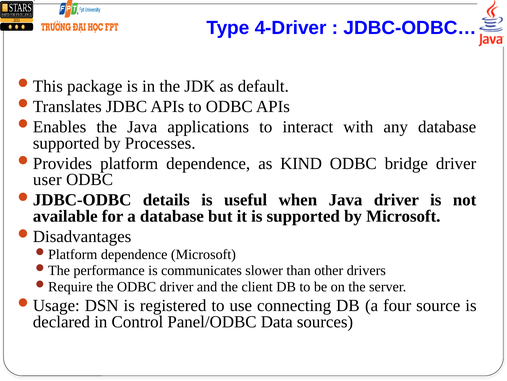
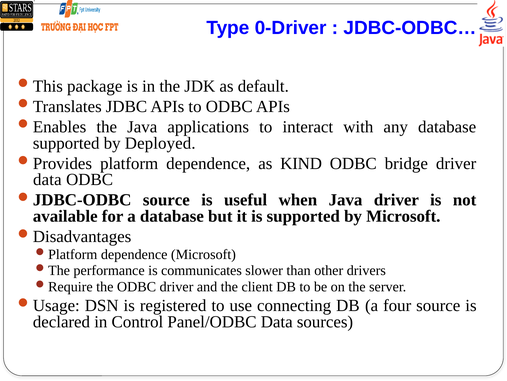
4-Driver: 4-Driver -> 0-Driver
Processes: Processes -> Deployed
user at (47, 179): user -> data
details at (166, 200): details -> source
